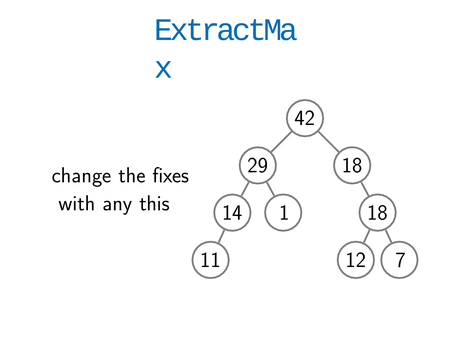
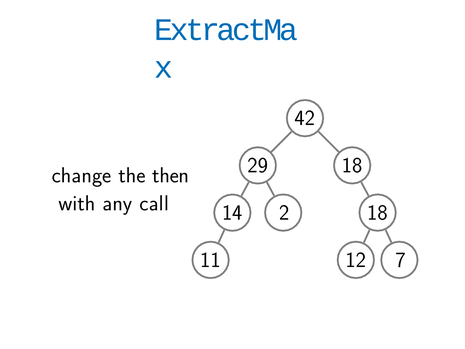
fixes: fixes -> then
this: this -> call
1: 1 -> 2
